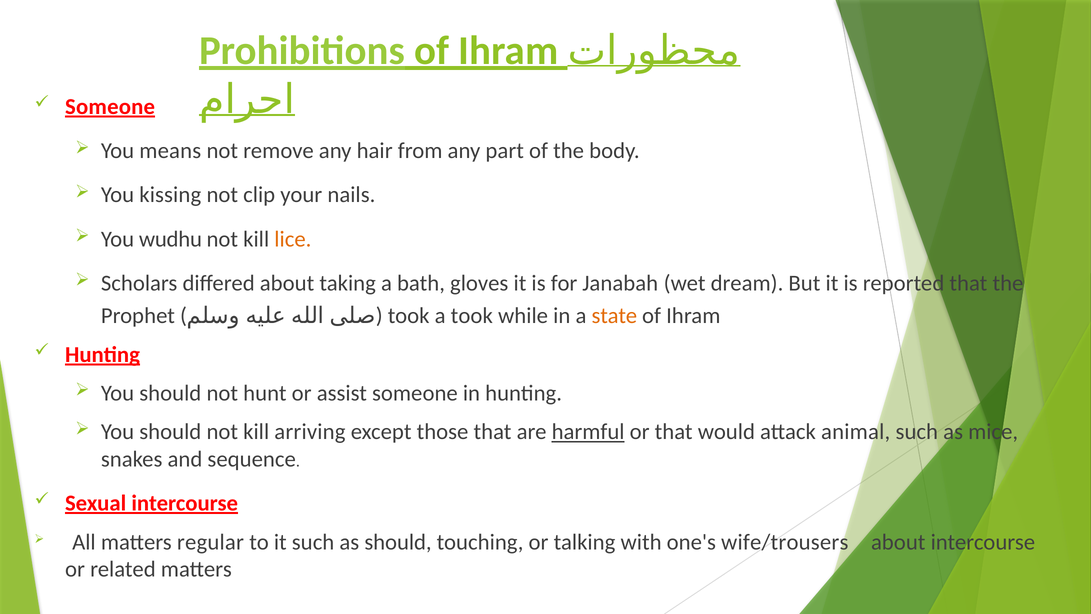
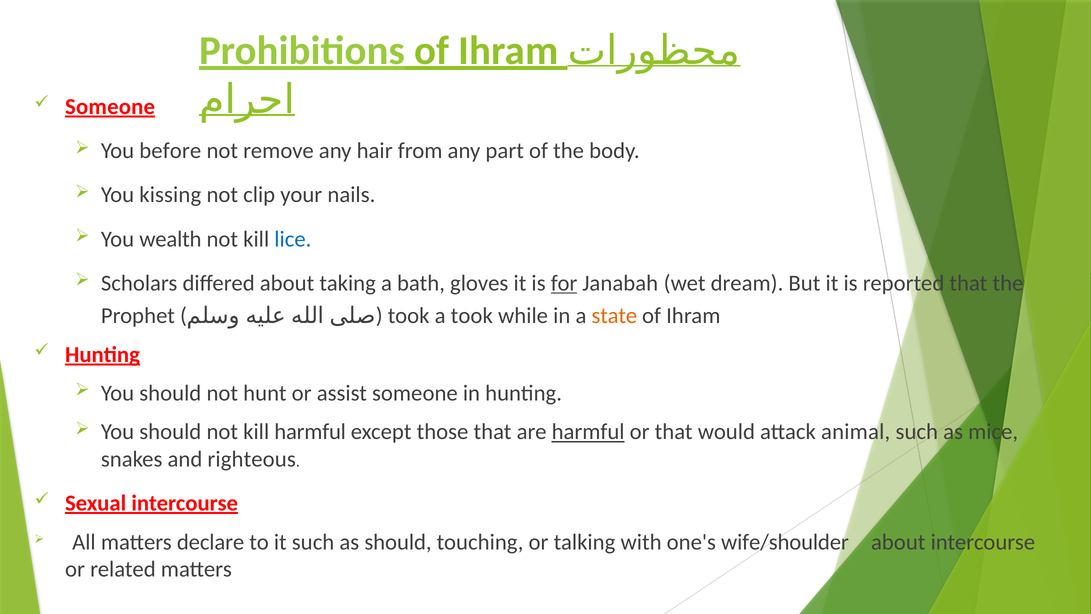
means: means -> before
wudhu: wudhu -> wealth
lice colour: orange -> blue
for underline: none -> present
kill arriving: arriving -> harmful
sequence: sequence -> righteous
regular: regular -> declare
wife/trousers: wife/trousers -> wife/shoulder
